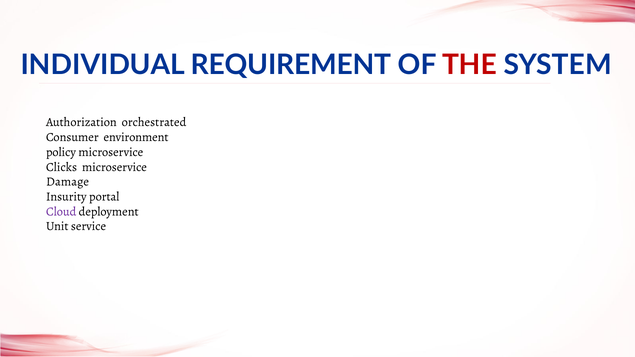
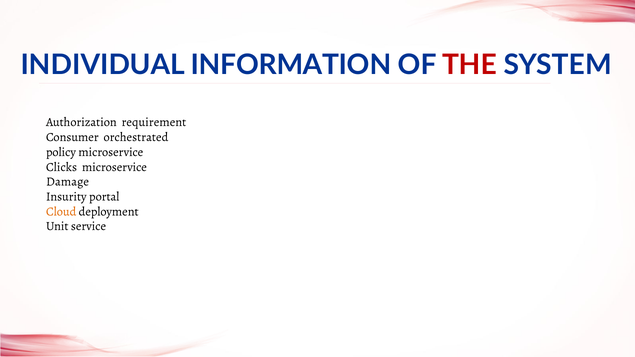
REQUIREMENT: REQUIREMENT -> INFORMATION
orchestrated: orchestrated -> requirement
environment: environment -> orchestrated
Cloud colour: purple -> orange
